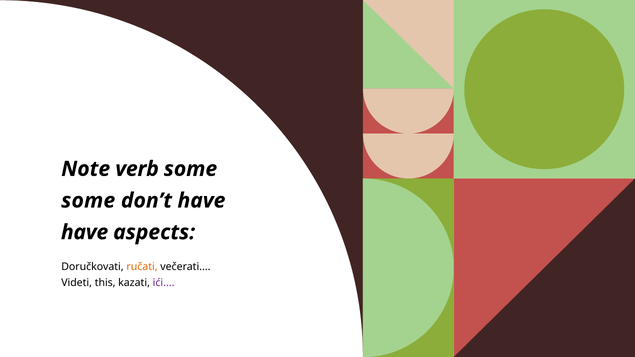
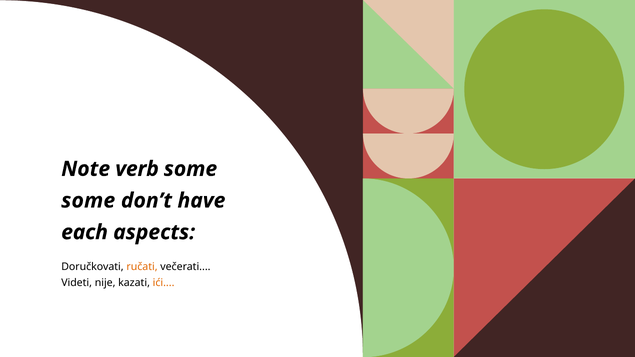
have at (85, 232): have -> each
this: this -> nije
ići colour: purple -> orange
